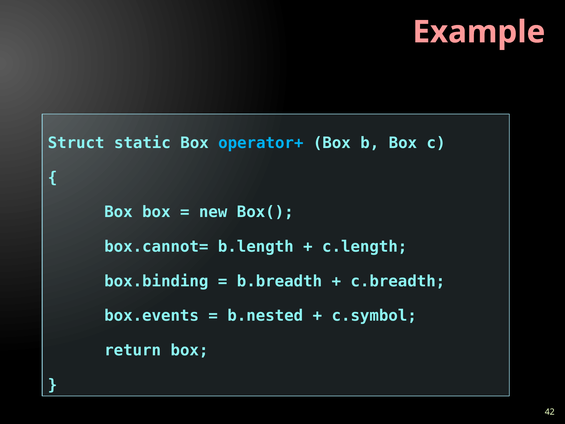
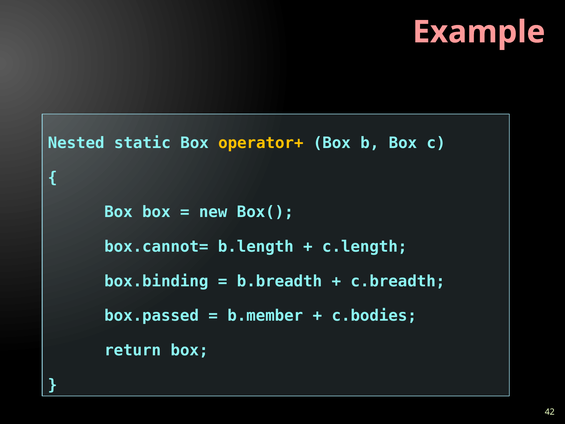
Struct: Struct -> Nested
operator+ colour: light blue -> yellow
box.events: box.events -> box.passed
b.nested: b.nested -> b.member
c.symbol: c.symbol -> c.bodies
